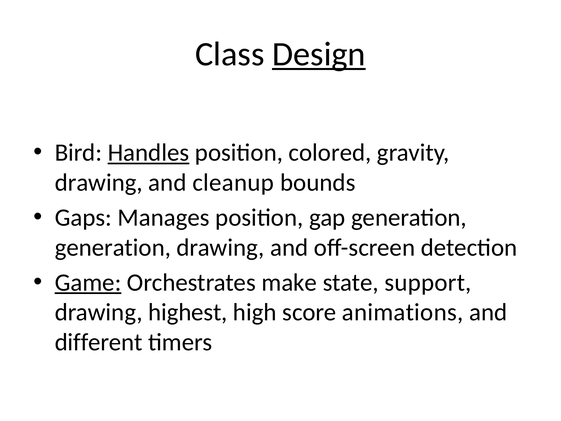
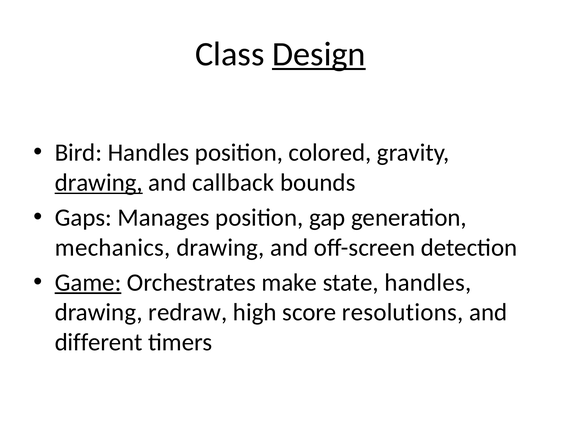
Handles at (149, 153) underline: present -> none
drawing at (99, 183) underline: none -> present
cleanup: cleanup -> callback
generation at (113, 247): generation -> mechanics
state support: support -> handles
highest: highest -> redraw
animations: animations -> resolutions
